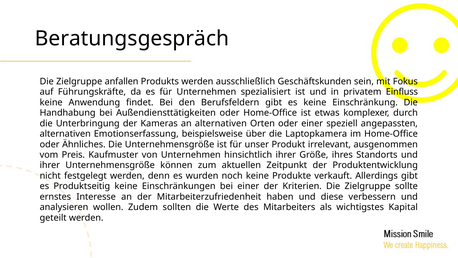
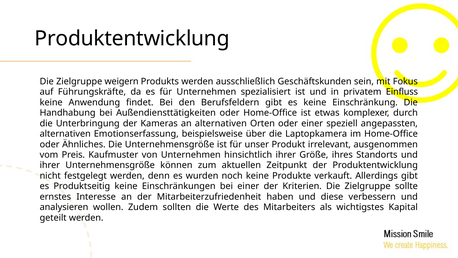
Beratungsgespräch at (132, 38): Beratungsgespräch -> Produktentwicklung
anfallen: anfallen -> weigern
